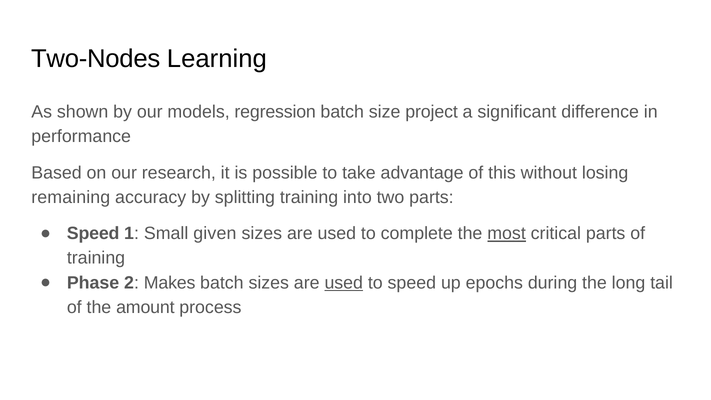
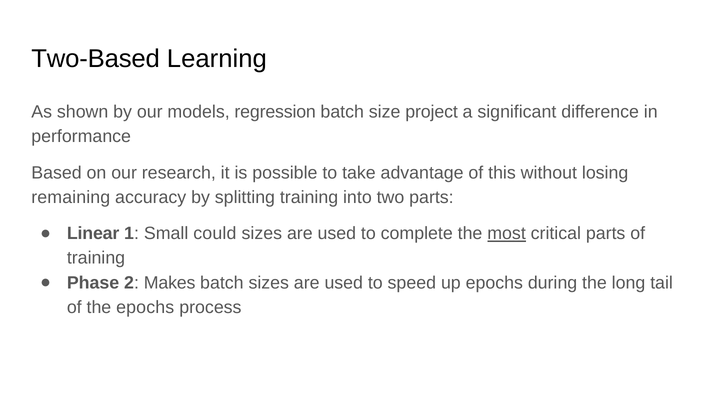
Two-Nodes: Two-Nodes -> Two-Based
Speed at (93, 234): Speed -> Linear
given: given -> could
used at (344, 283) underline: present -> none
the amount: amount -> epochs
